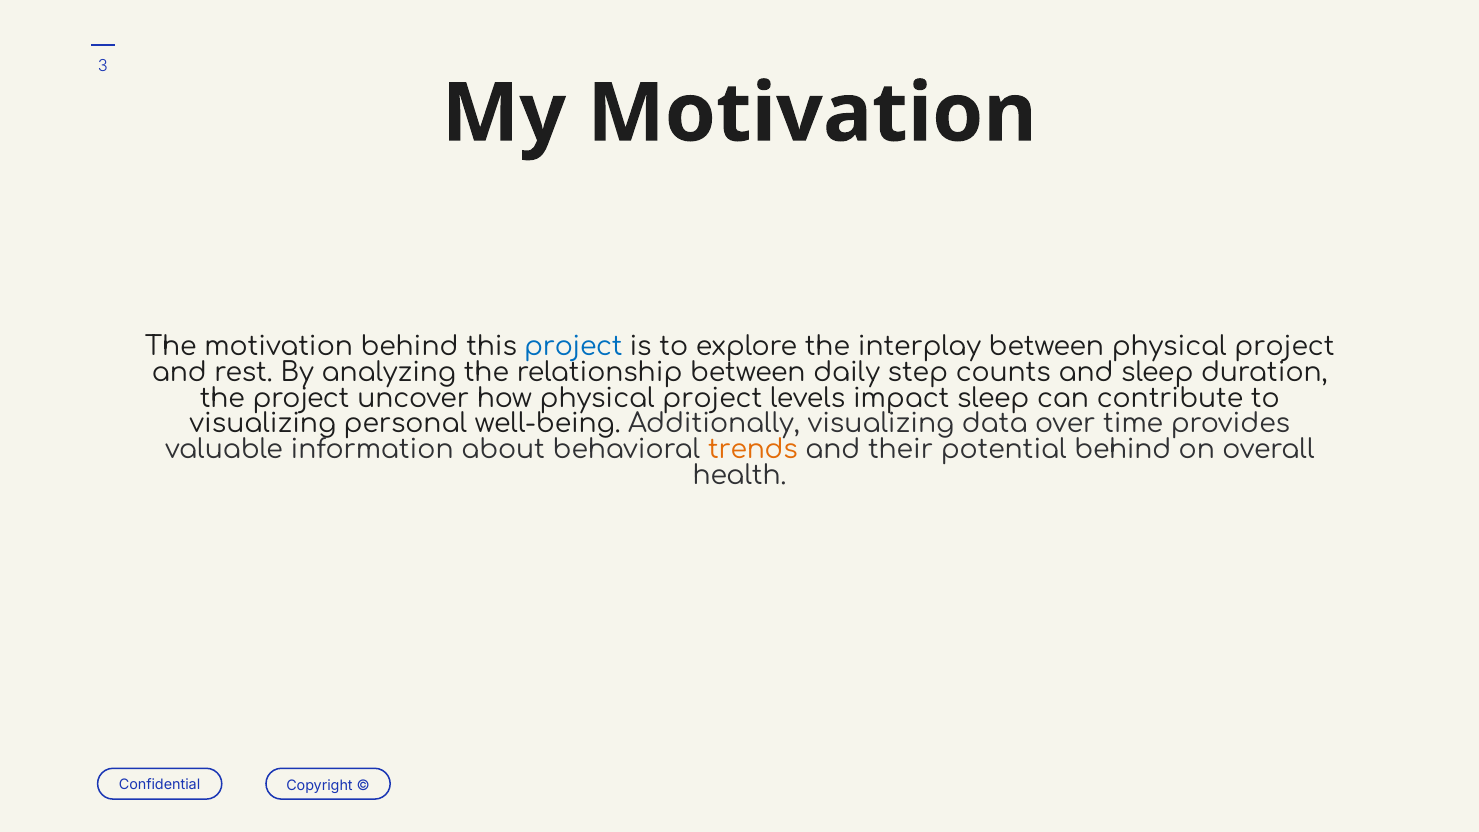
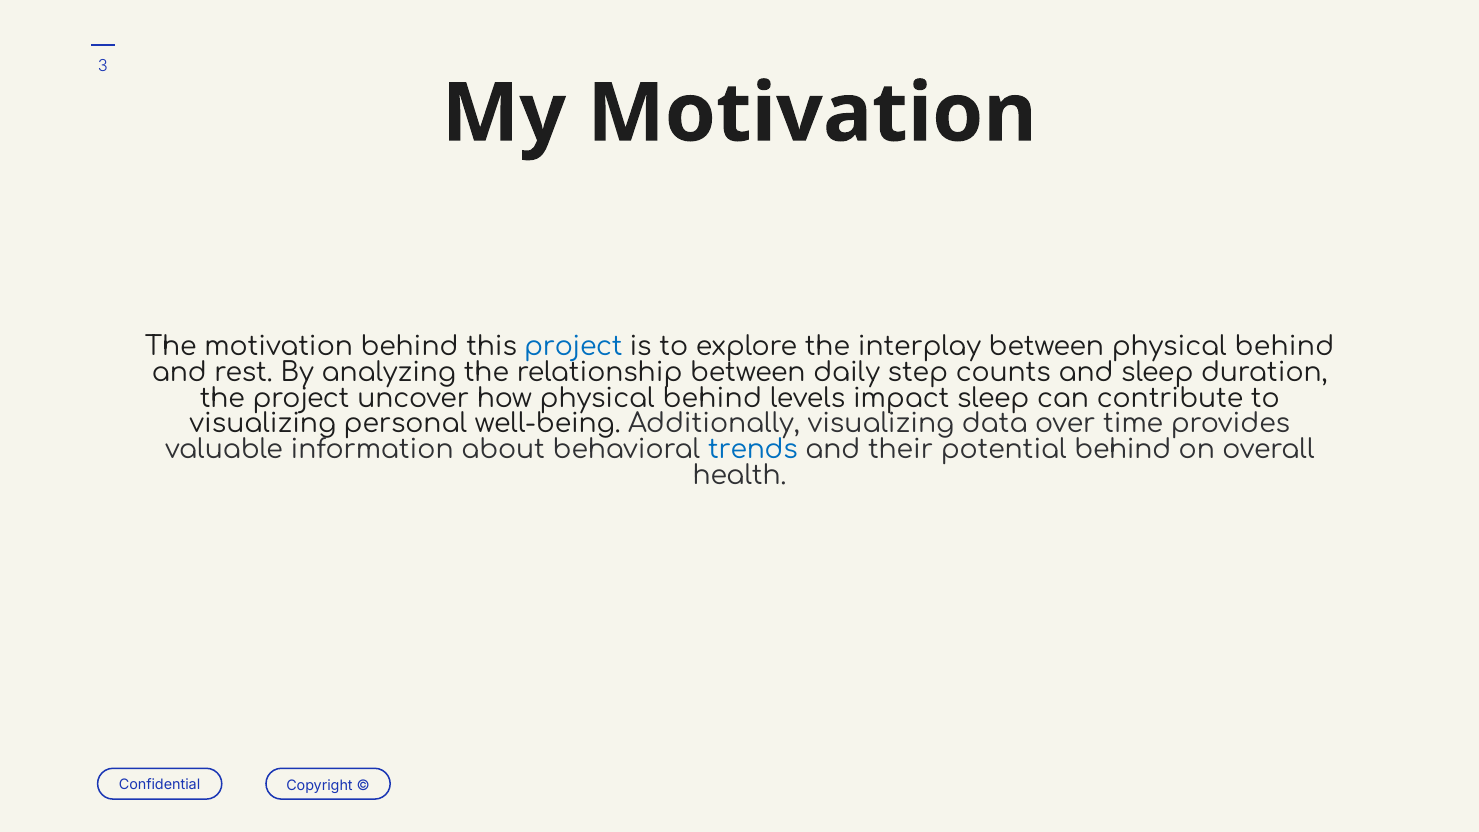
between physical project: project -> behind
how physical project: project -> behind
trends colour: orange -> blue
